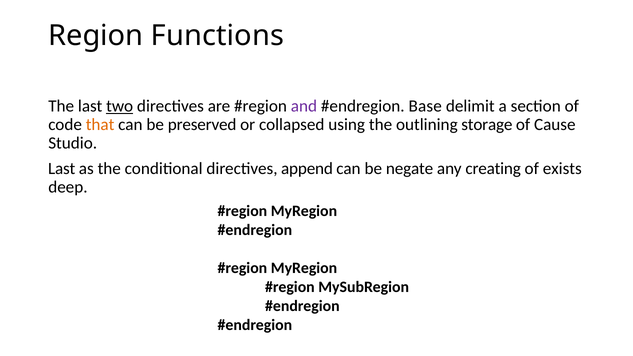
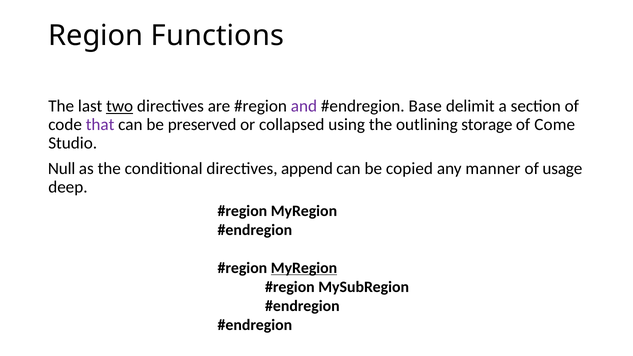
that colour: orange -> purple
Cause: Cause -> Come
Last at (62, 168): Last -> Null
negate: negate -> copied
creating: creating -> manner
exists: exists -> usage
MyRegion at (304, 268) underline: none -> present
